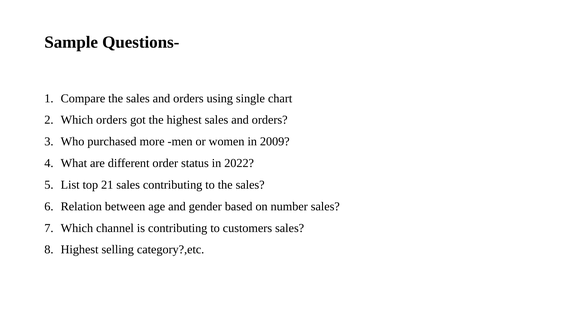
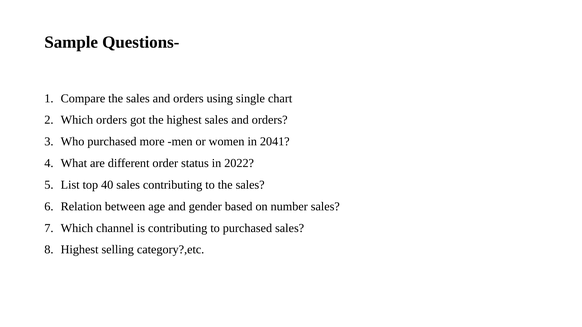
2009: 2009 -> 2041
21: 21 -> 40
to customers: customers -> purchased
